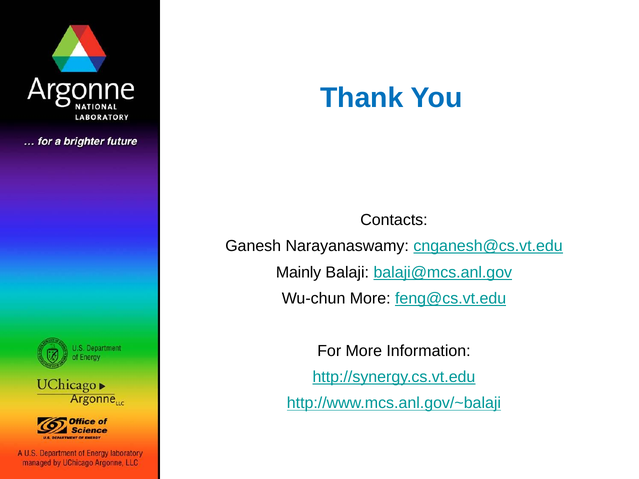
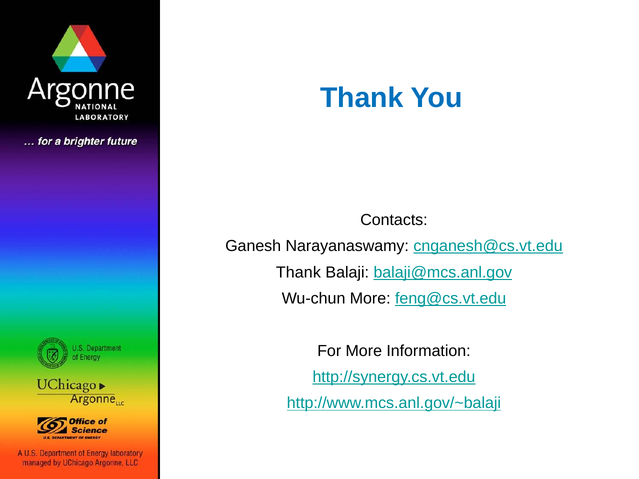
Mainly at (299, 272): Mainly -> Thank
